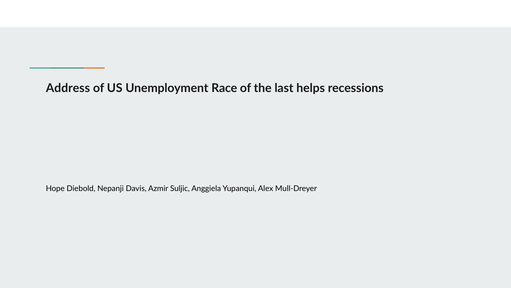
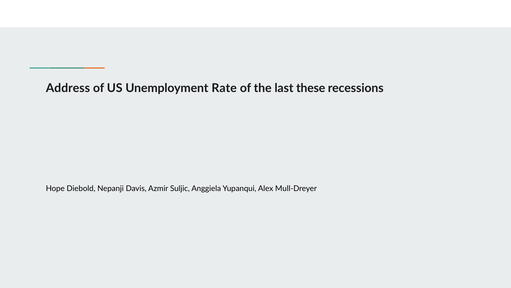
Race: Race -> Rate
helps: helps -> these
